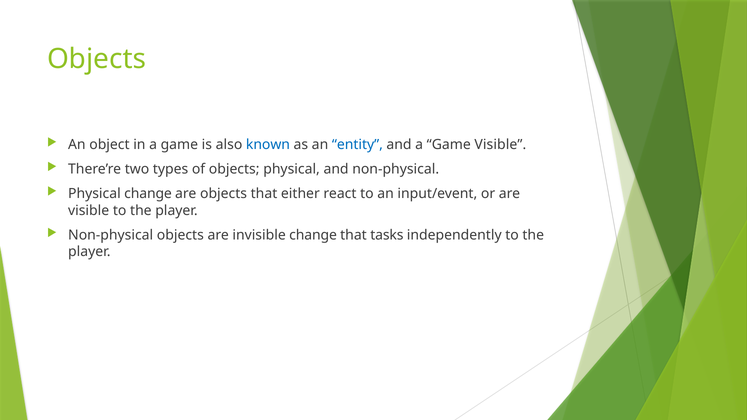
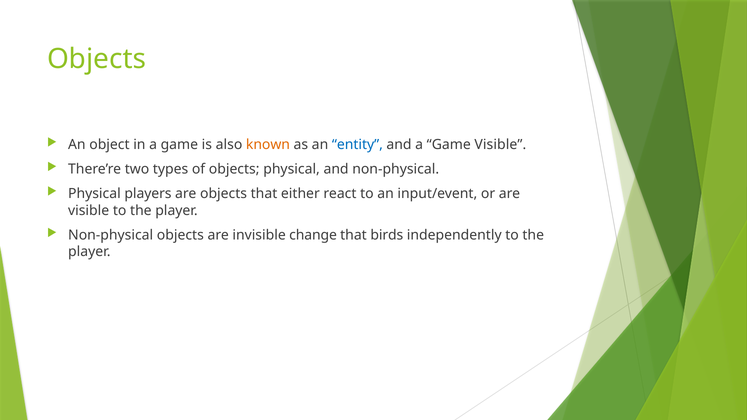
known colour: blue -> orange
Physical change: change -> players
tasks: tasks -> birds
